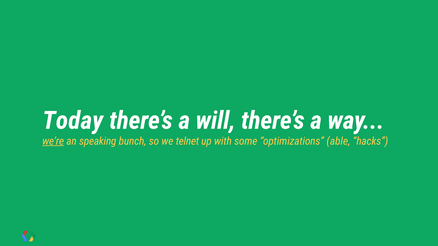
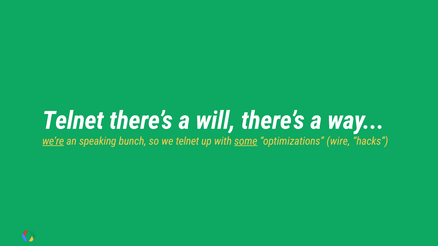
Today at (73, 121): Today -> Telnet
some underline: none -> present
able: able -> wire
